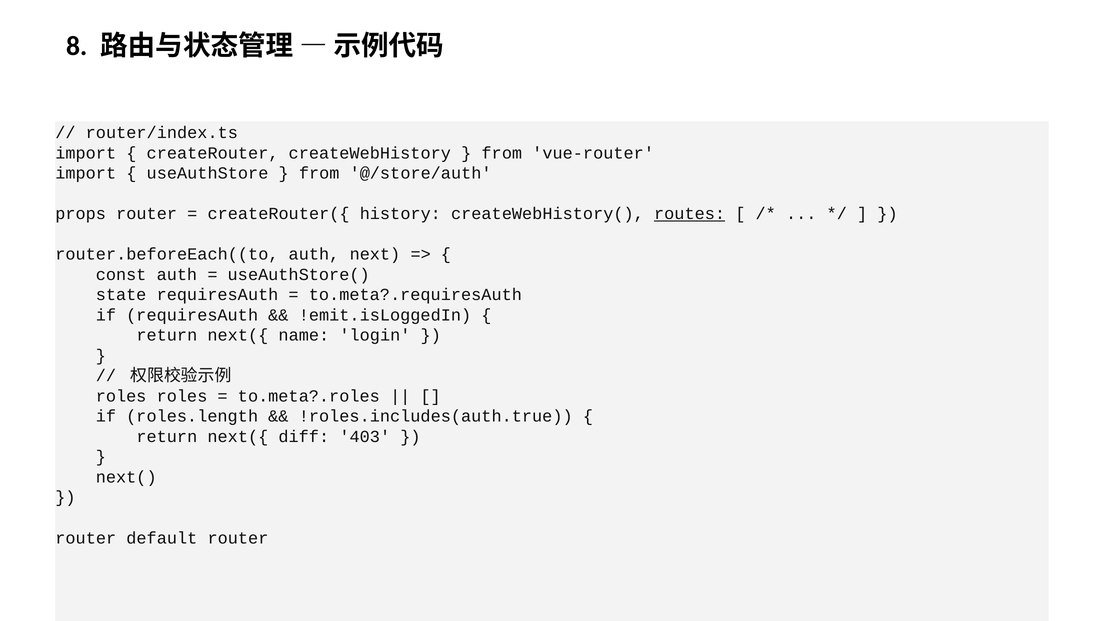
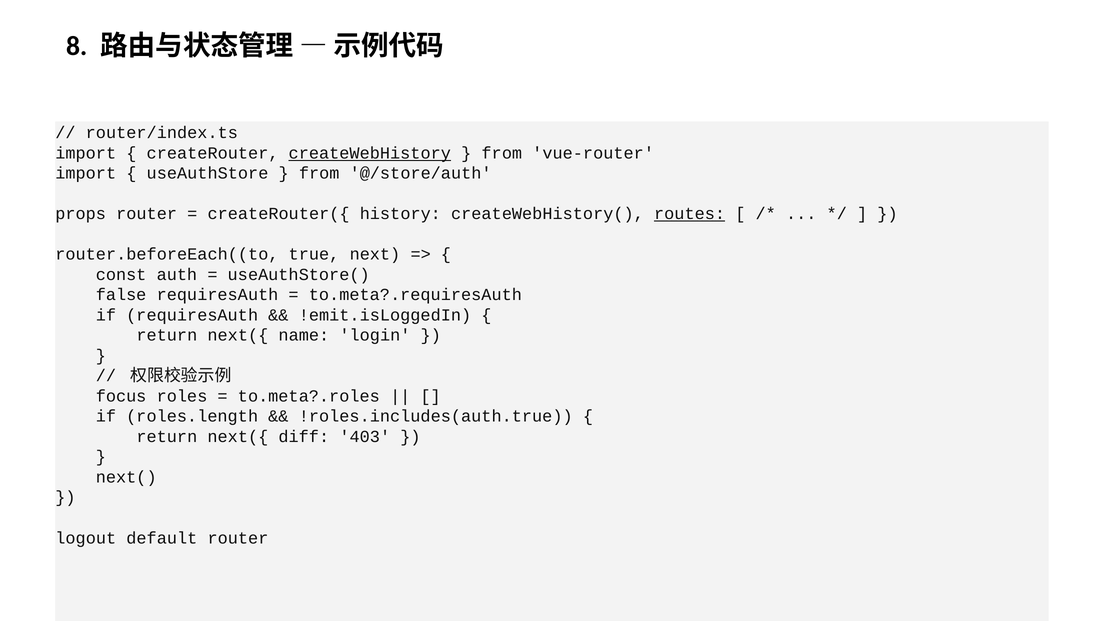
createWebHistory underline: none -> present
router.beforeEach((to auth: auth -> true
state: state -> false
roles at (121, 396): roles -> focus
router at (86, 538): router -> logout
